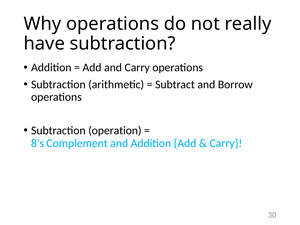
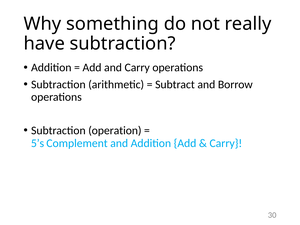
Why operations: operations -> something
8’s: 8’s -> 5’s
